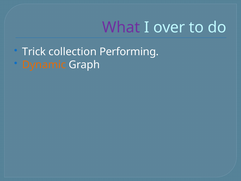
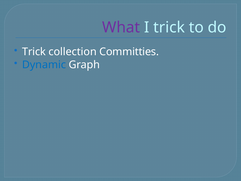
I over: over -> trick
Performing: Performing -> Committies
Dynamic colour: orange -> blue
